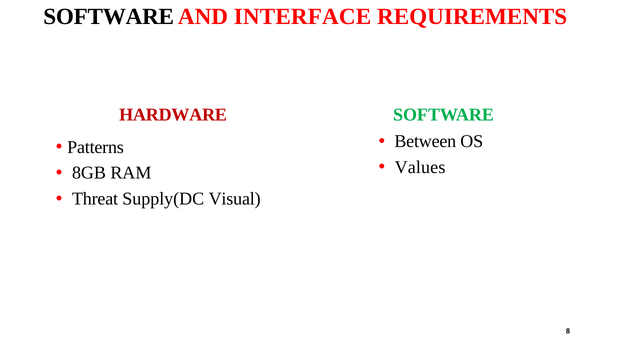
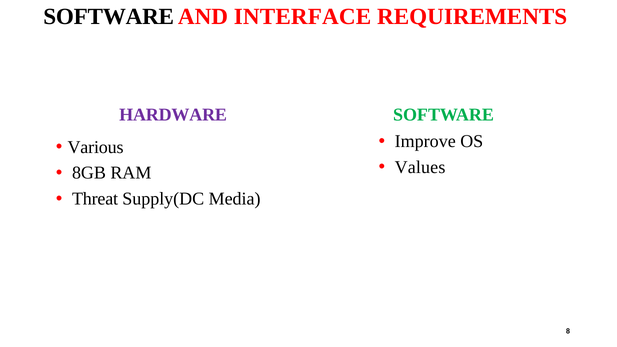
HARDWARE colour: red -> purple
Between: Between -> Improve
Patterns: Patterns -> Various
Visual: Visual -> Media
